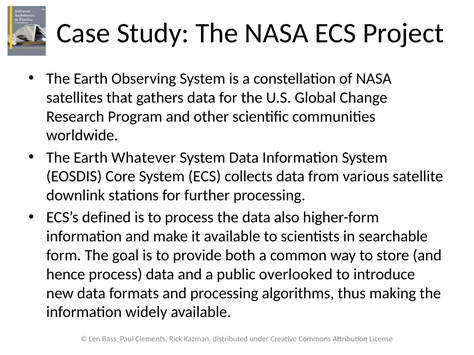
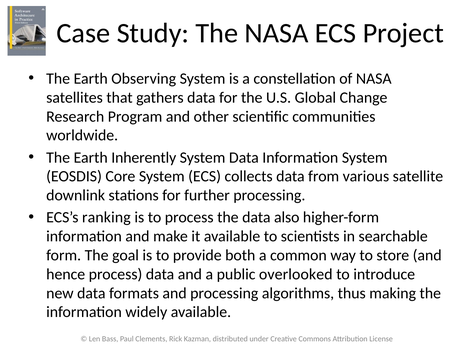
Whatever: Whatever -> Inherently
defined: defined -> ranking
